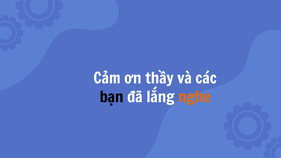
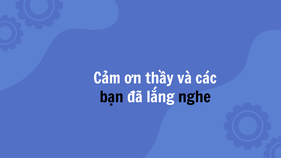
nghe colour: orange -> black
